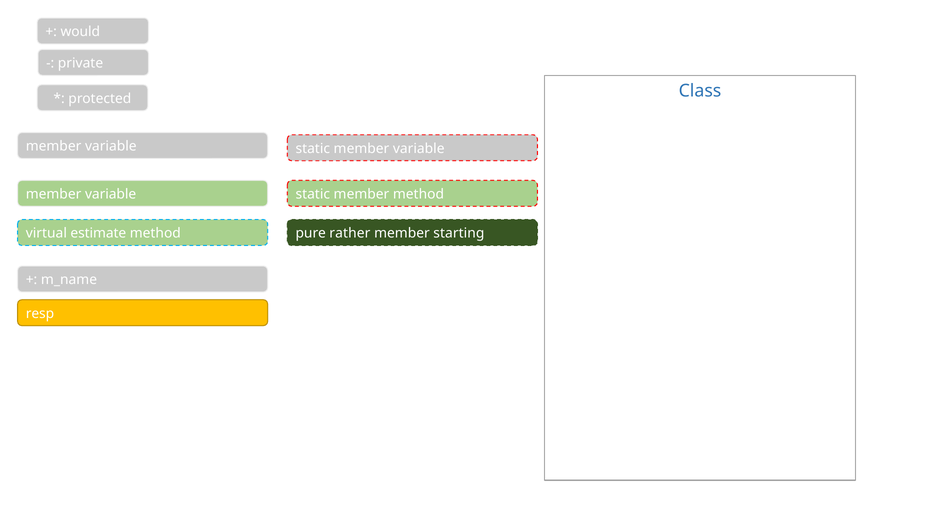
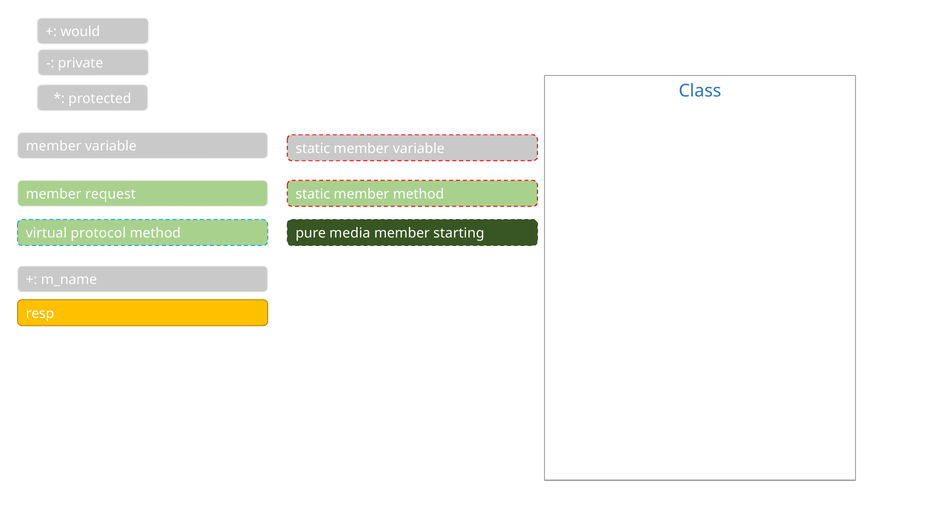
variable at (111, 194): variable -> request
estimate: estimate -> protocol
rather: rather -> media
